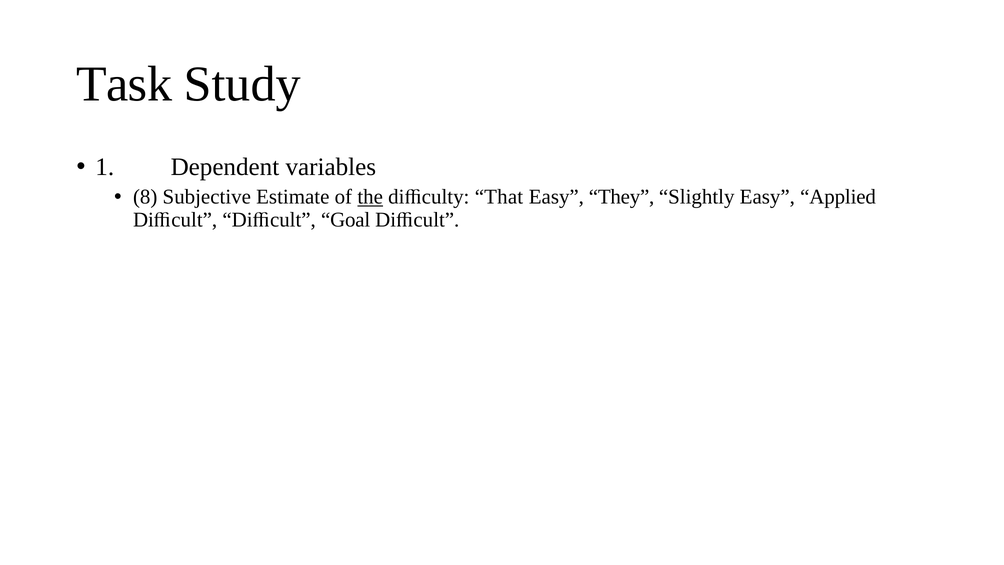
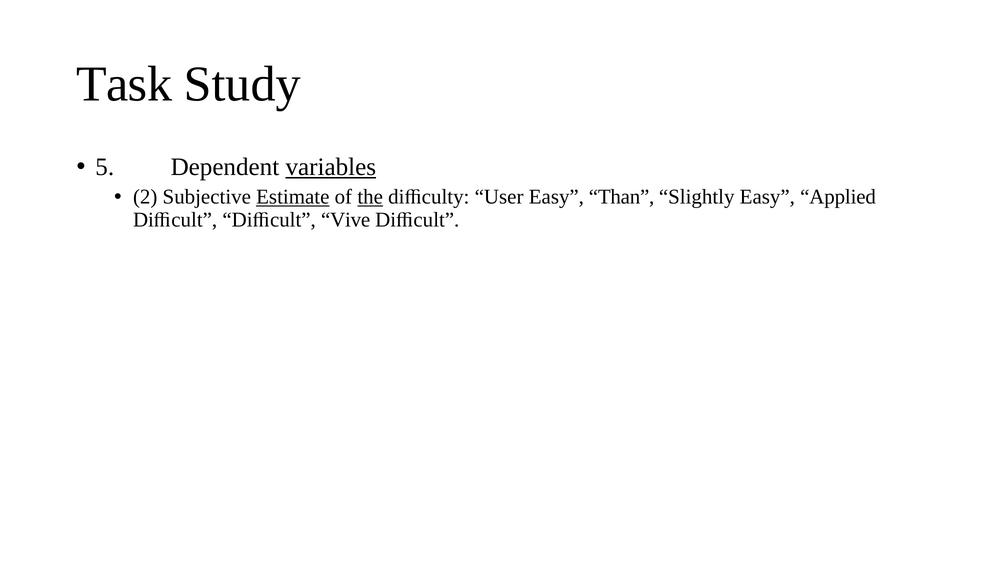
1: 1 -> 5
variables underline: none -> present
8: 8 -> 2
Estimate underline: none -> present
That: That -> User
They: They -> Than
Goal: Goal -> Vive
